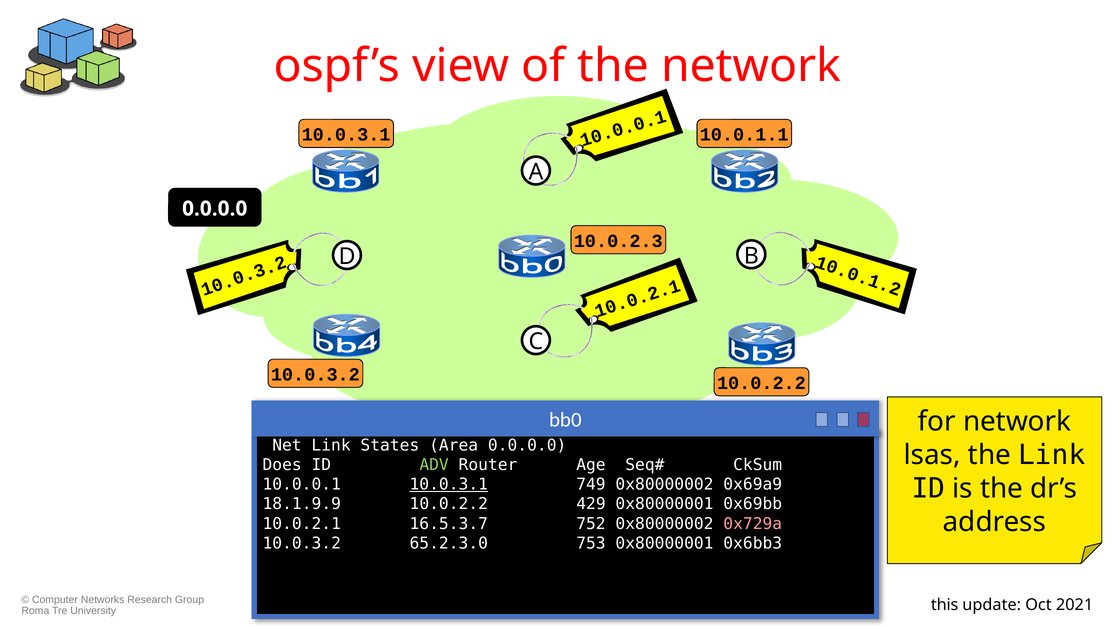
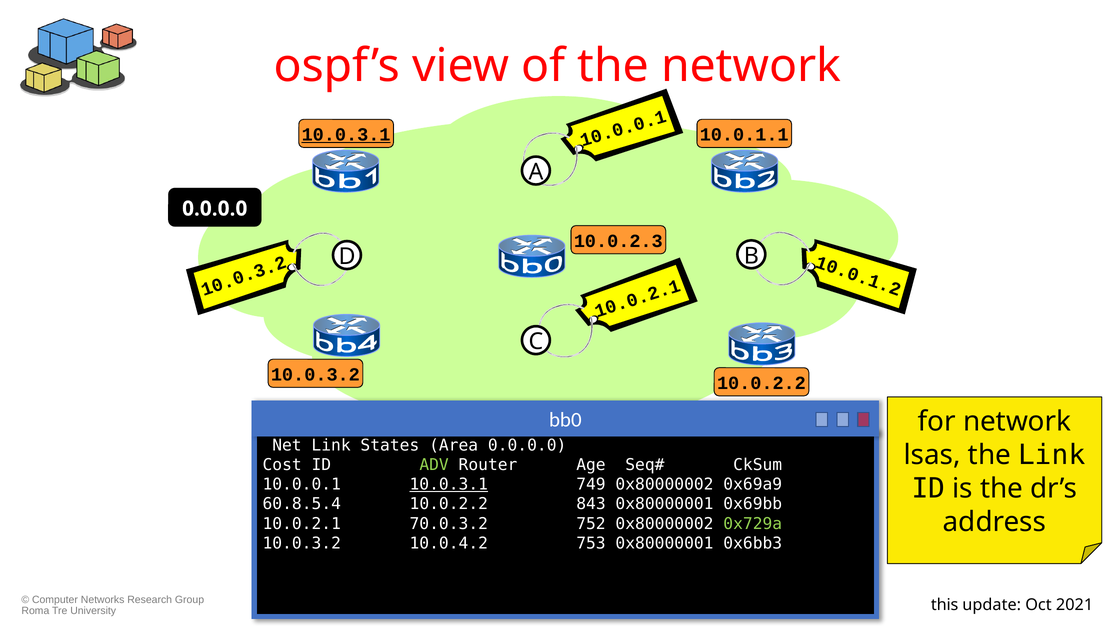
10.0.3.1 at (346, 135) underline: none -> present
Does: Does -> Cost
18.1.9.9: 18.1.9.9 -> 60.8.5.4
429: 429 -> 843
16.5.3.7: 16.5.3.7 -> 70.0.3.2
0x729a colour: pink -> light green
65.2.3.0: 65.2.3.0 -> 10.0.4.2
